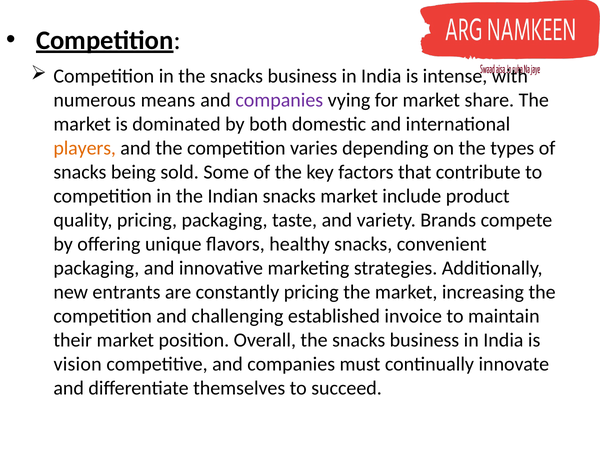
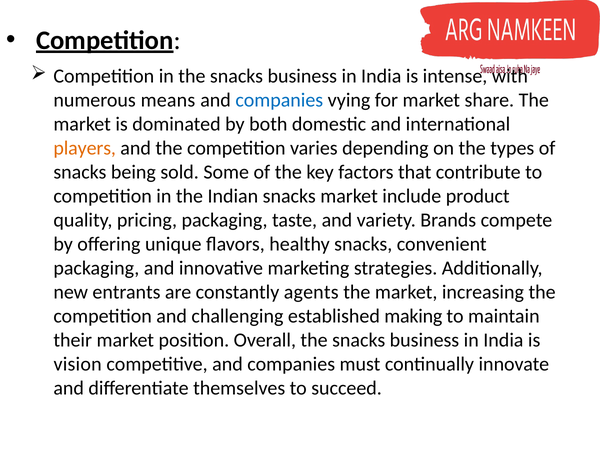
companies at (279, 100) colour: purple -> blue
constantly pricing: pricing -> agents
invoice: invoice -> making
